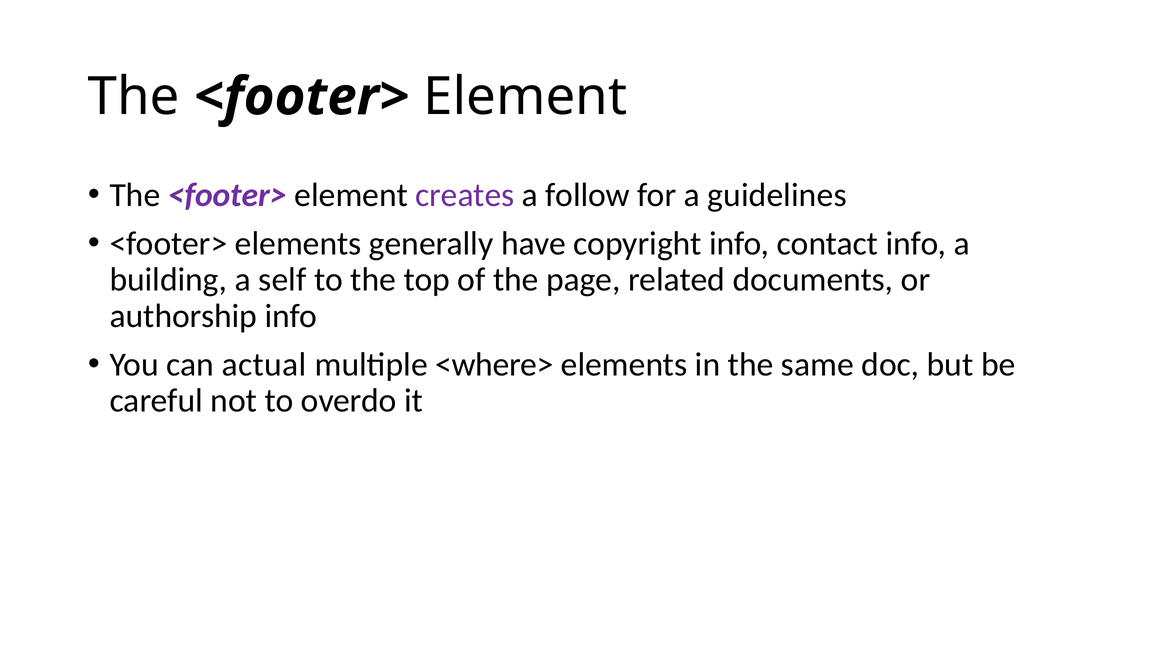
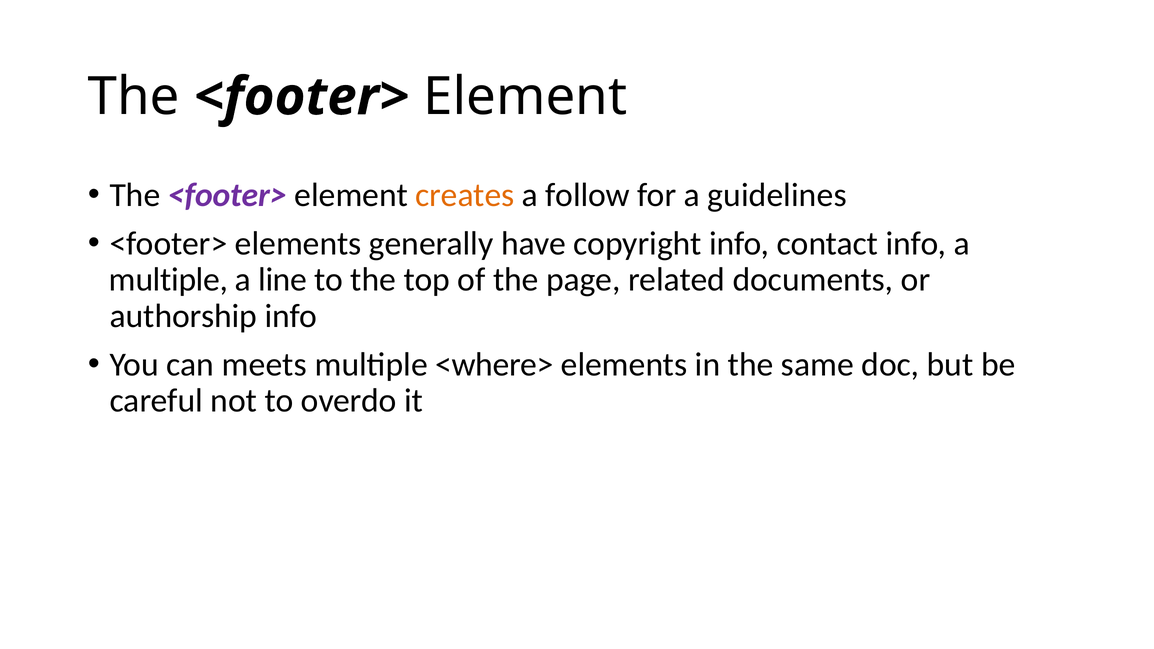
creates colour: purple -> orange
building at (168, 280): building -> multiple
self: self -> line
actual: actual -> meets
